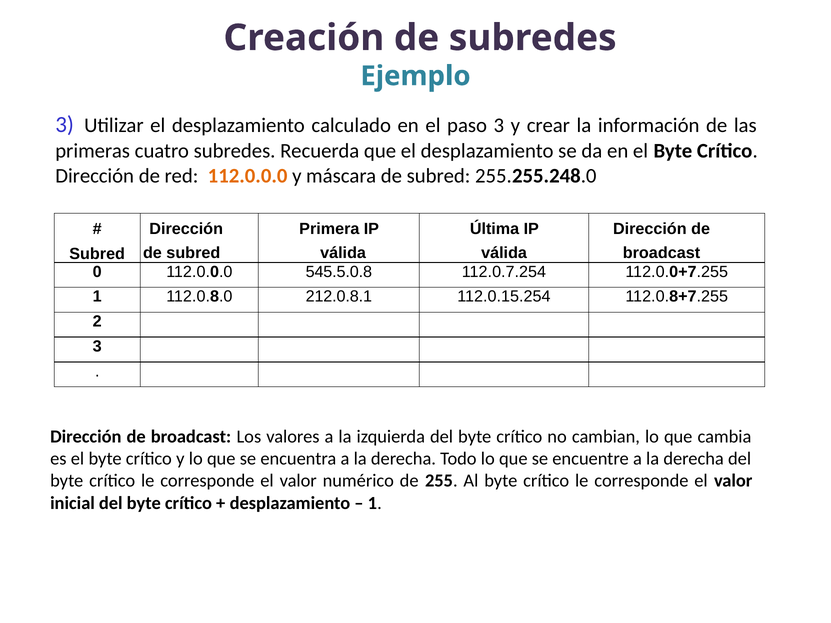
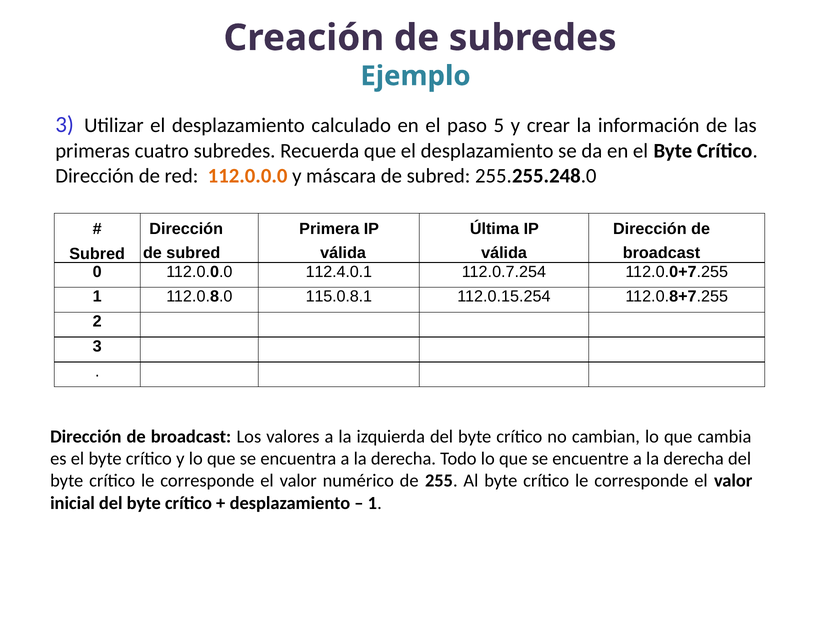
paso 3: 3 -> 5
545.5.0.8: 545.5.0.8 -> 112.4.0.1
212.0.8.1: 212.0.8.1 -> 115.0.8.1
